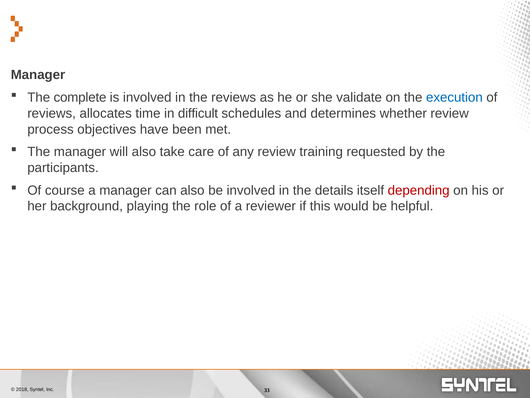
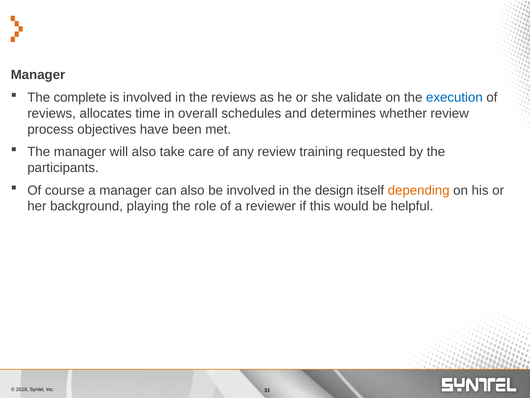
difficult: difficult -> overall
details: details -> design
depending colour: red -> orange
